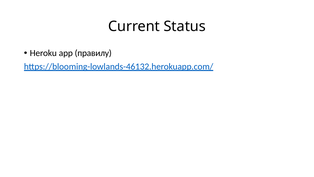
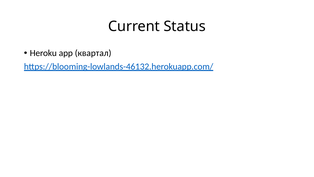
правилу: правилу -> квартал
